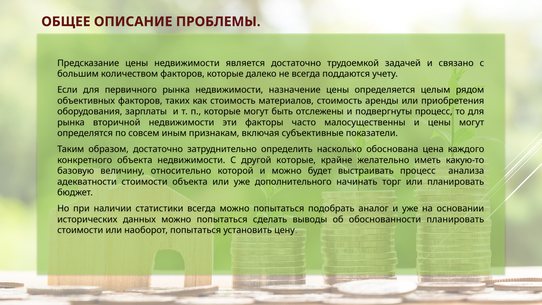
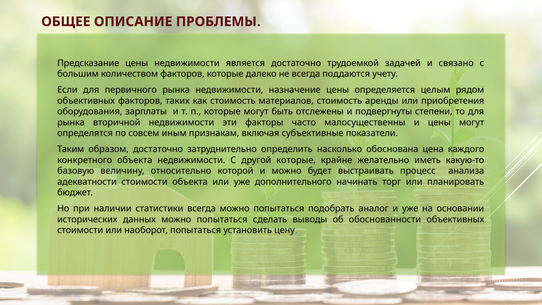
подвергнуты процесс: процесс -> степени
обоснованности планировать: планировать -> объективных
